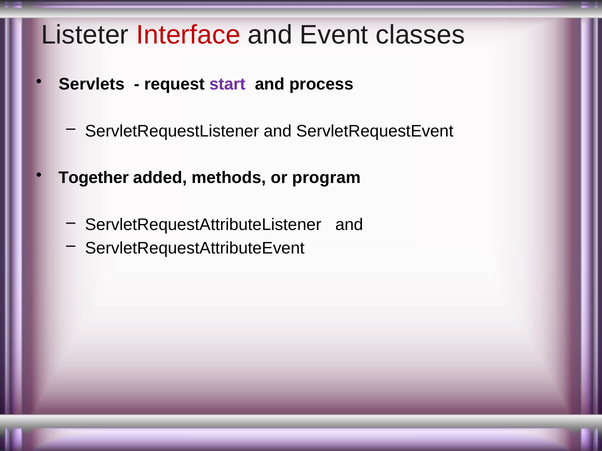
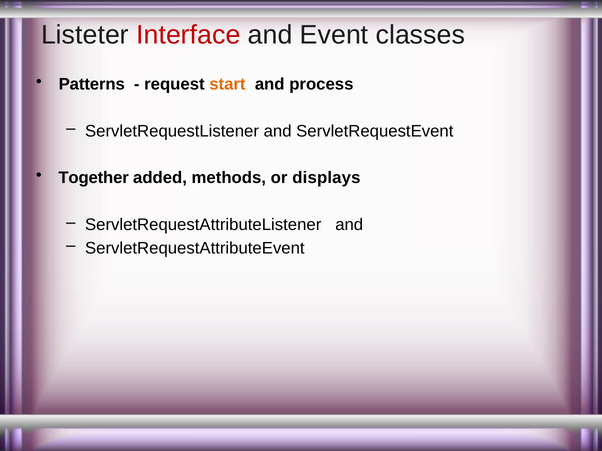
Servlets: Servlets -> Patterns
start colour: purple -> orange
program: program -> displays
